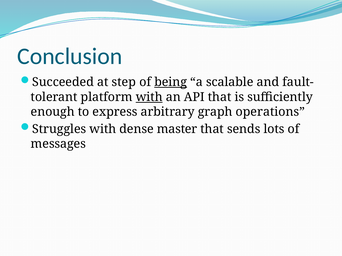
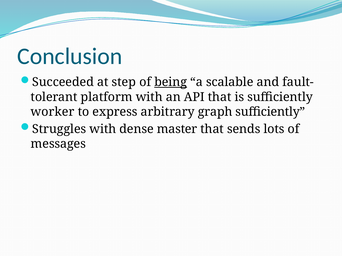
with at (149, 97) underline: present -> none
enough: enough -> worker
graph operations: operations -> suﬃciently
